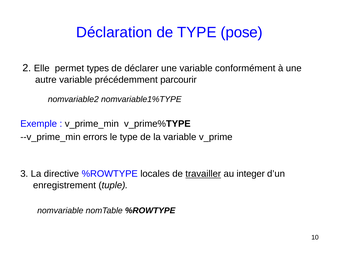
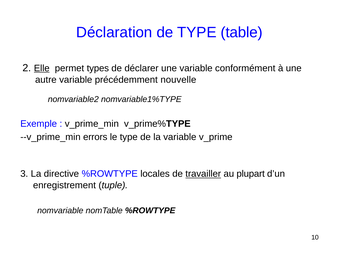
pose: pose -> table
Elle underline: none -> present
parcourir: parcourir -> nouvelle
integer: integer -> plupart
